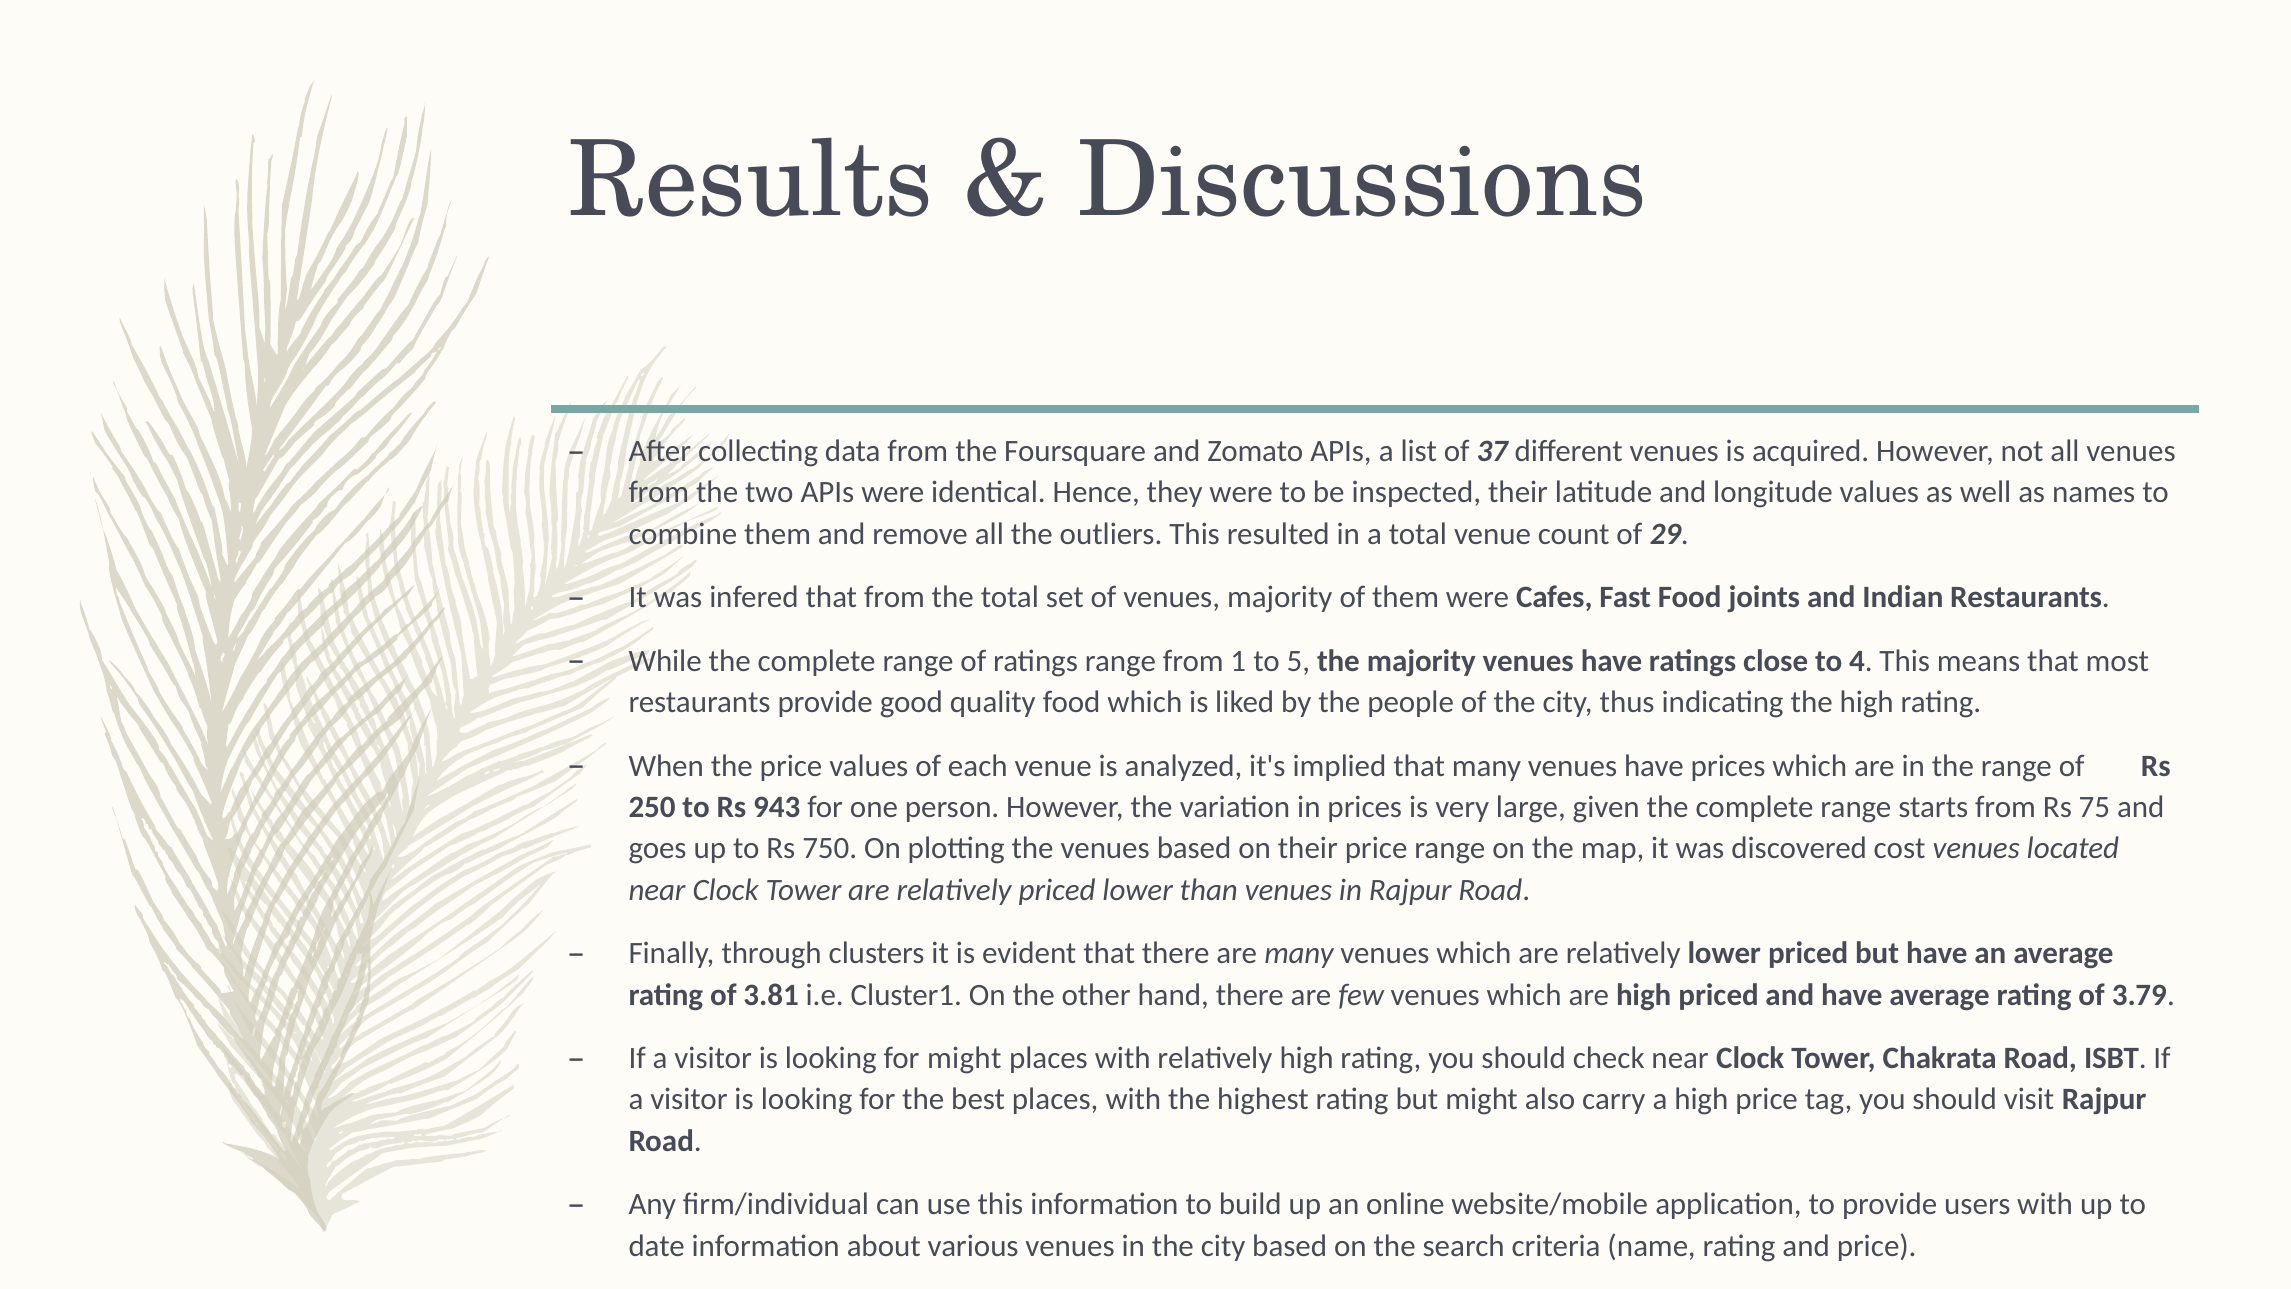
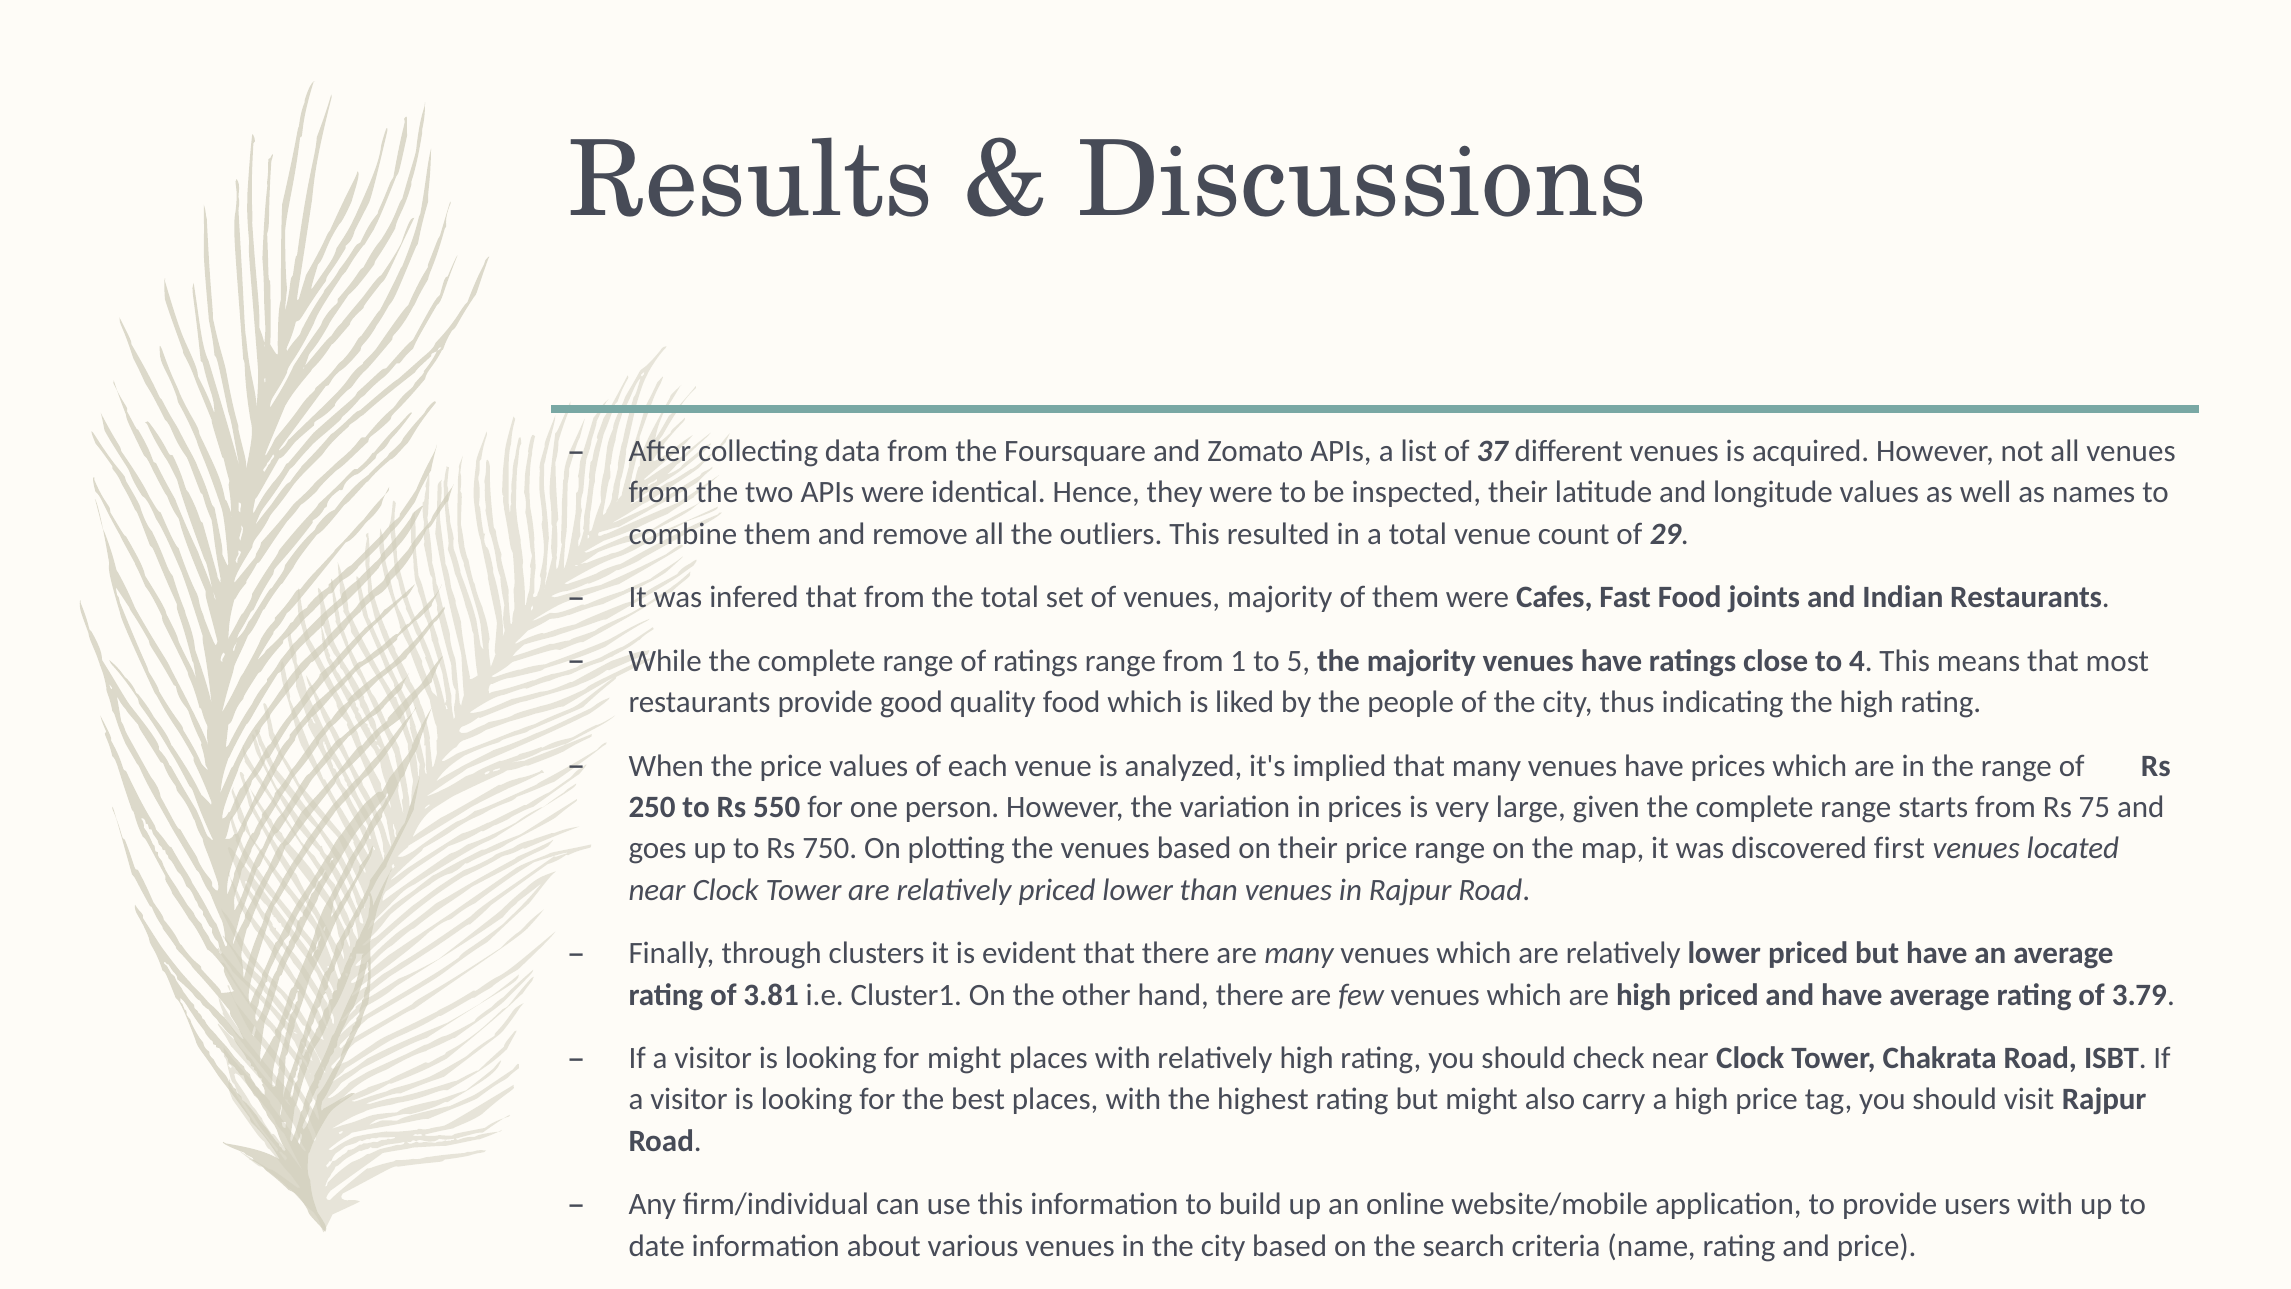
943: 943 -> 550
cost: cost -> first
